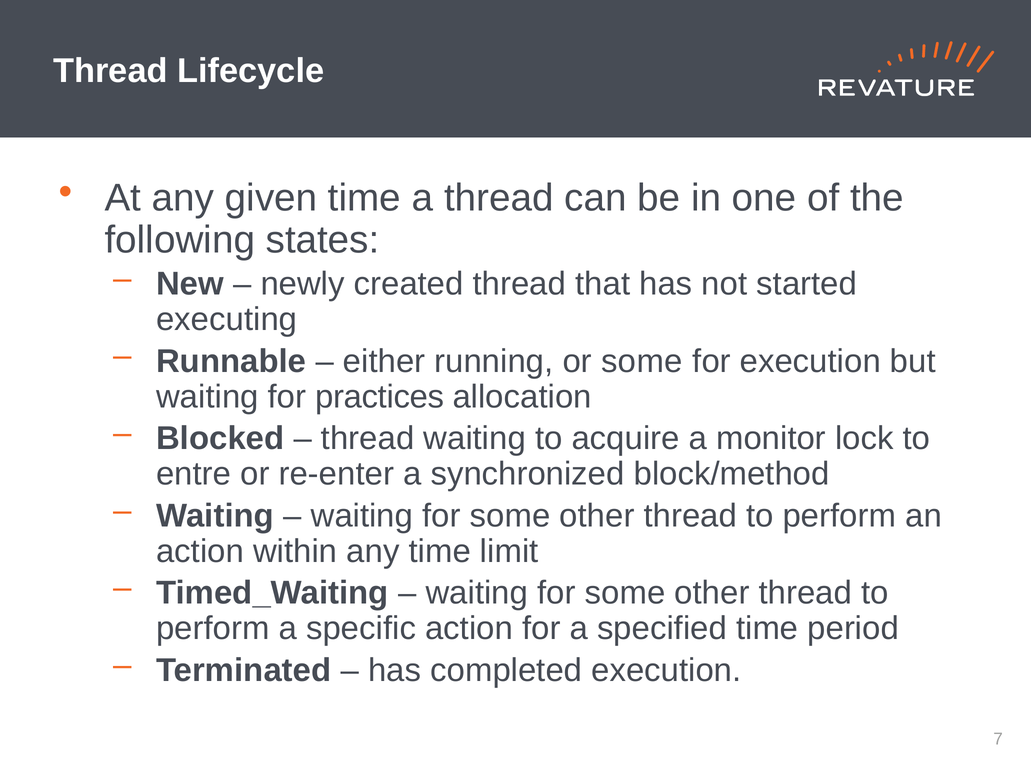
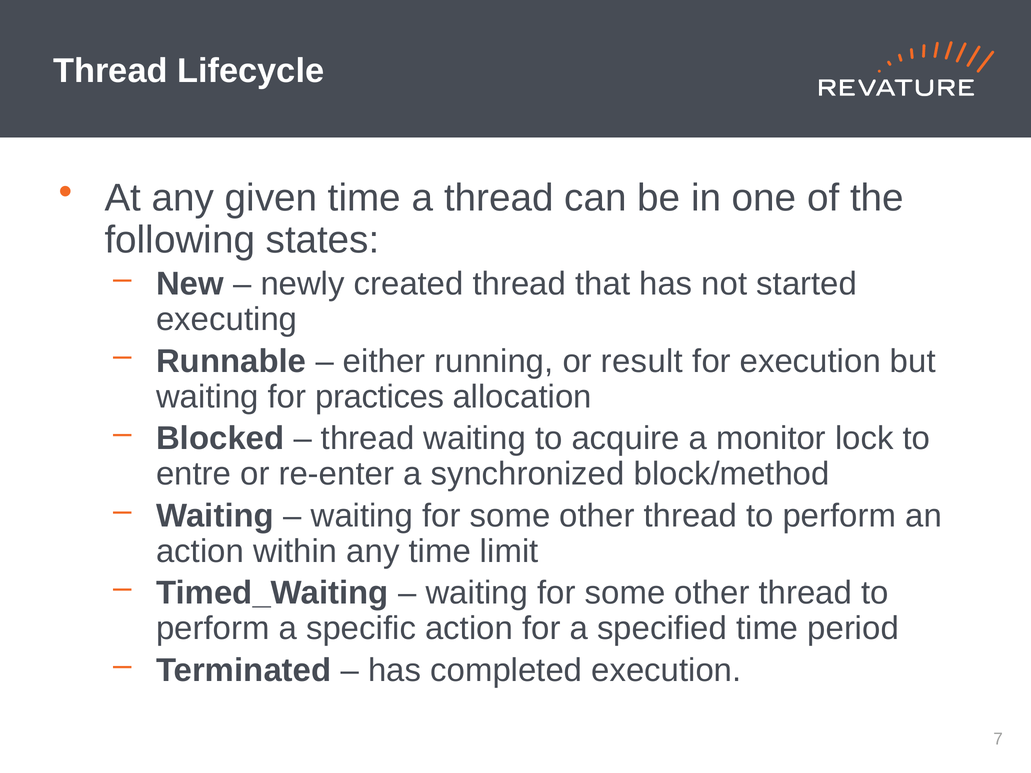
or some: some -> result
